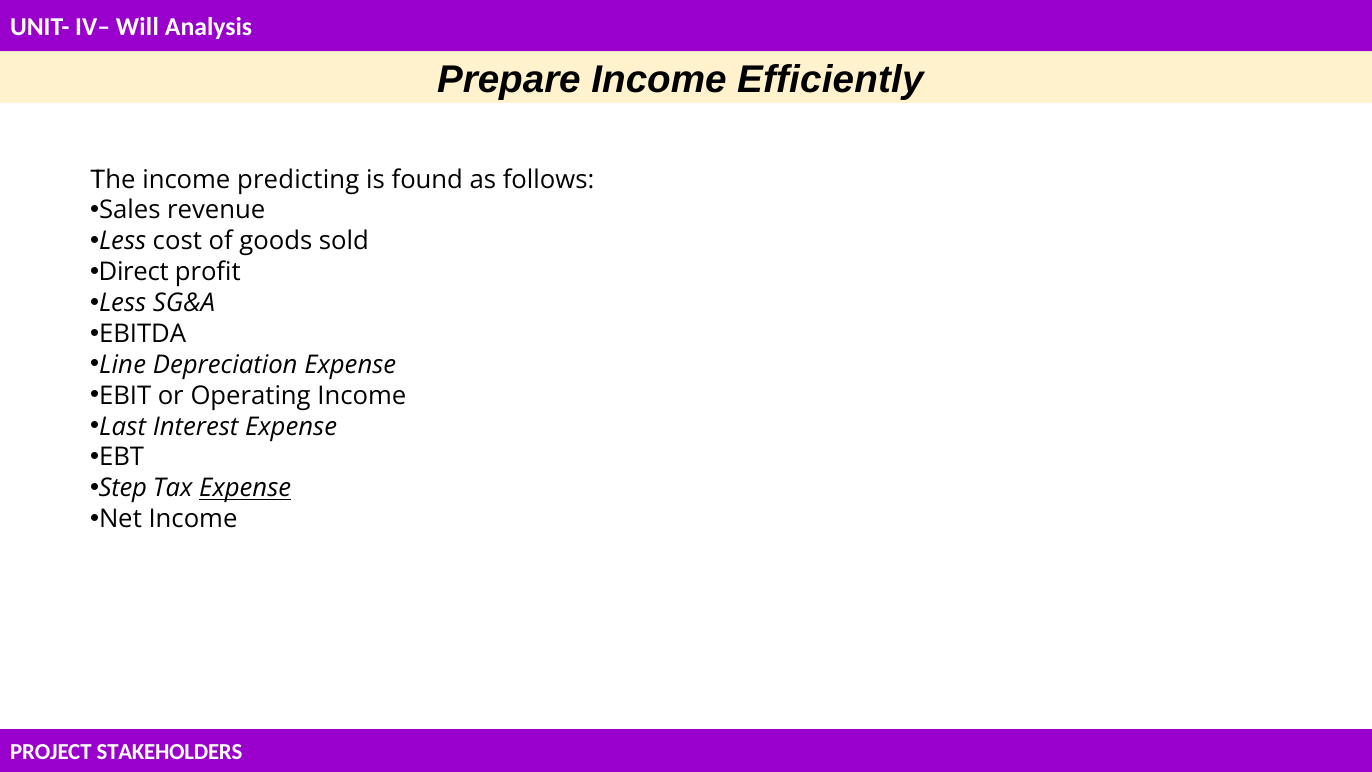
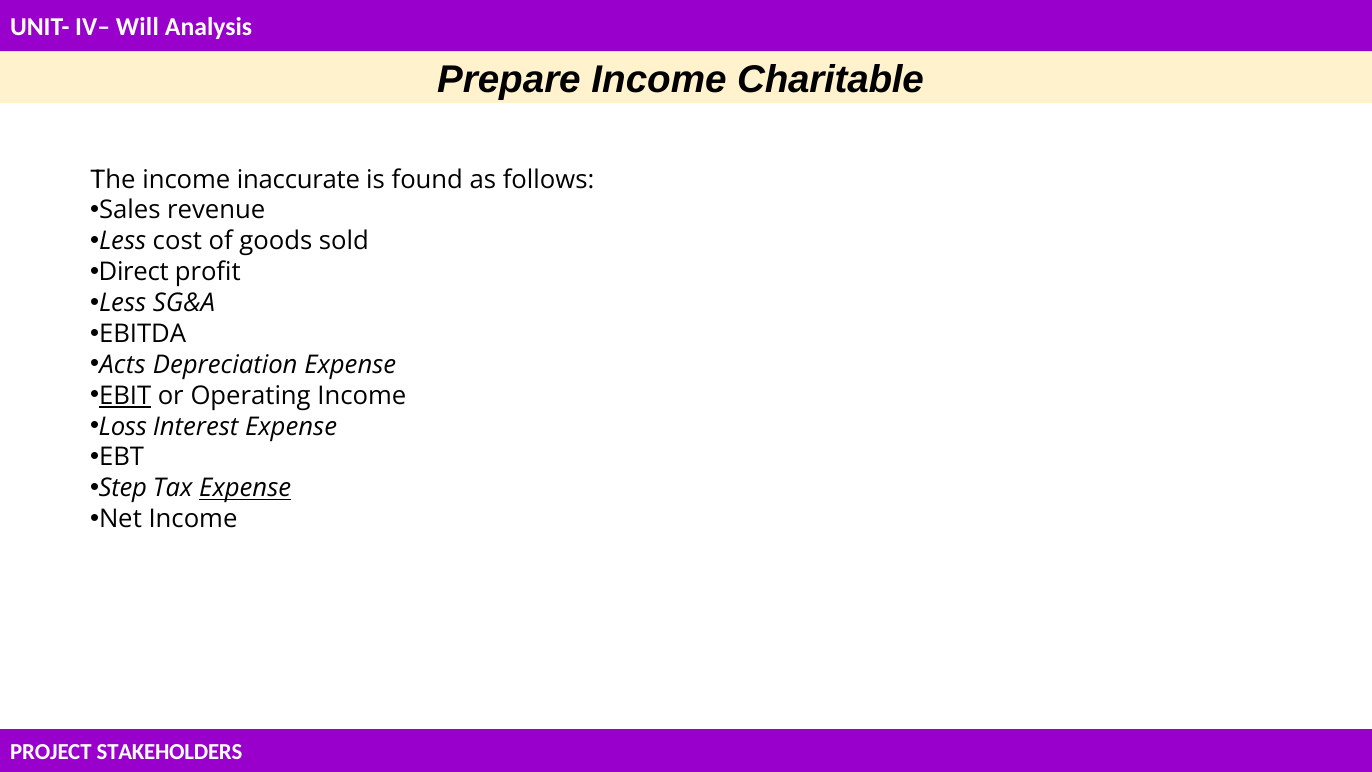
Efficiently: Efficiently -> Charitable
predicting: predicting -> inaccurate
Line: Line -> Acts
EBIT underline: none -> present
Last: Last -> Loss
